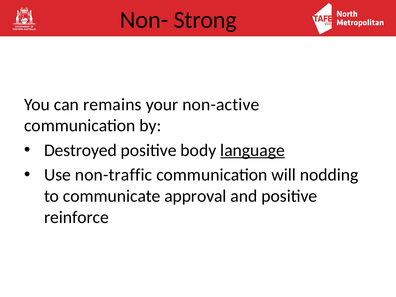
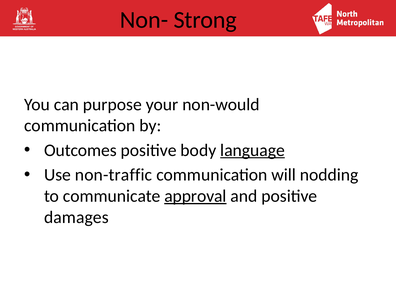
remains: remains -> purpose
non-active: non-active -> non-would
Destroyed: Destroyed -> Outcomes
approval underline: none -> present
reinforce: reinforce -> damages
